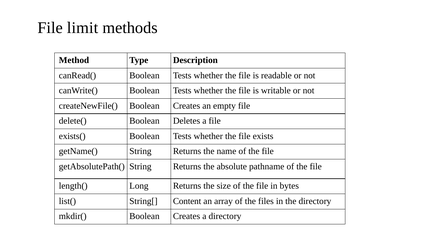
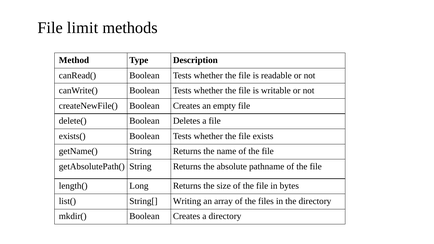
Content: Content -> Writing
